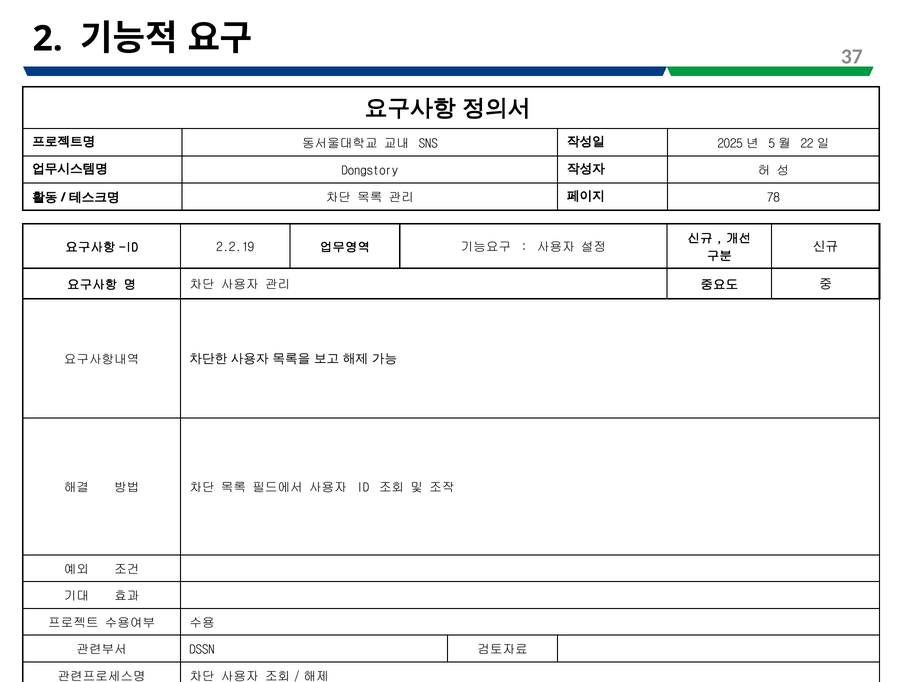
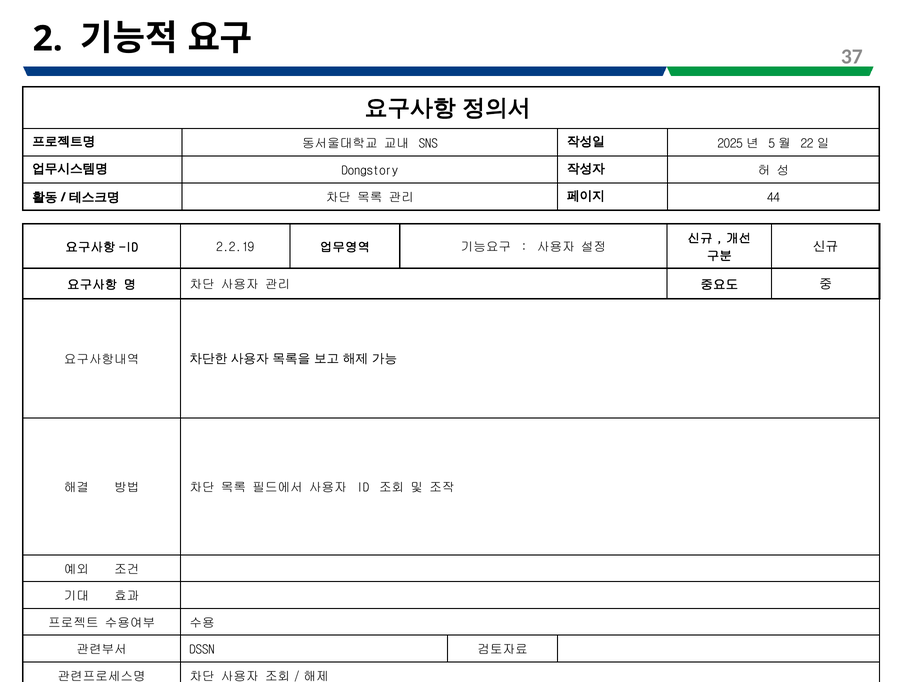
78: 78 -> 44
